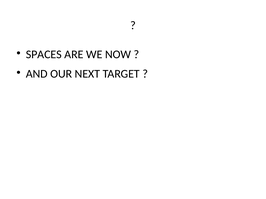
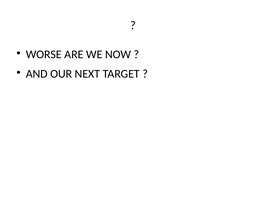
SPACES: SPACES -> WORSE
